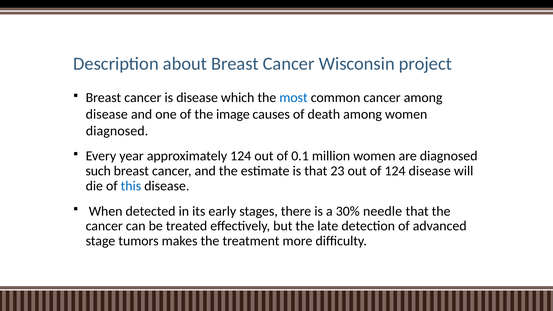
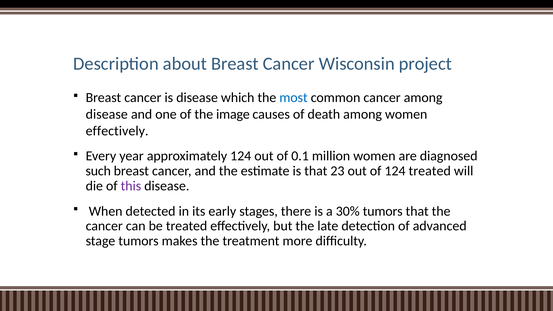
diagnosed at (117, 131): diagnosed -> effectively
124 disease: disease -> treated
this colour: blue -> purple
30% needle: needle -> tumors
